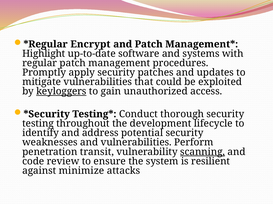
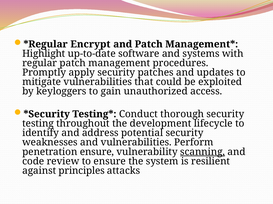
keyloggers underline: present -> none
penetration transit: transit -> ensure
minimize: minimize -> principles
